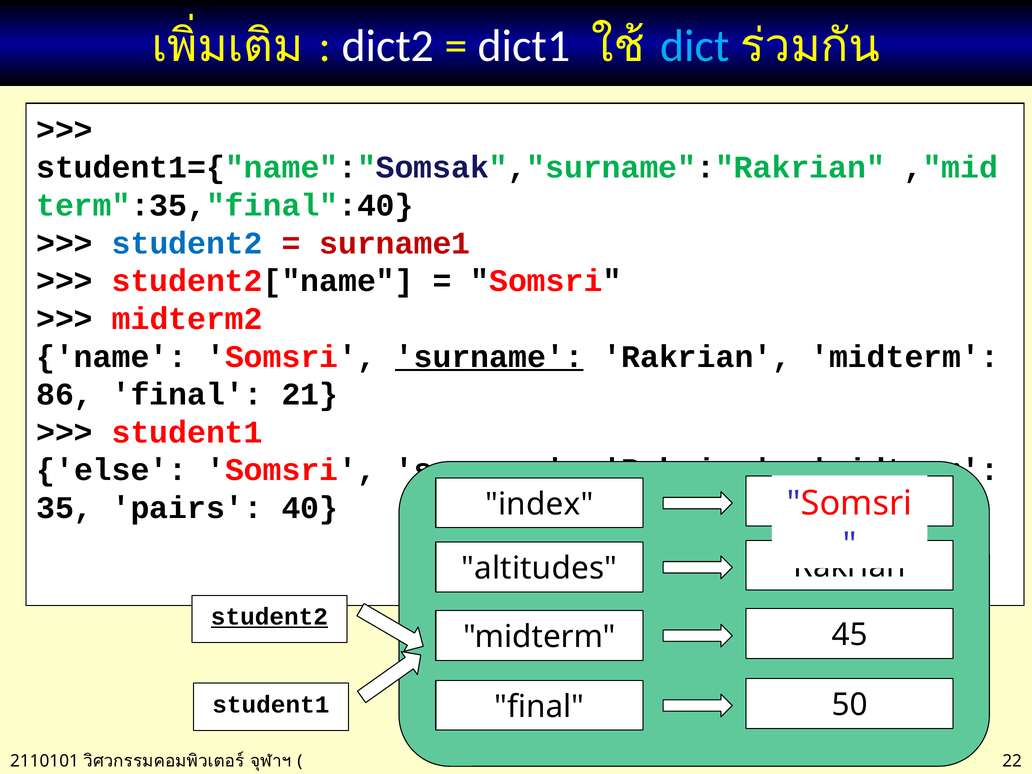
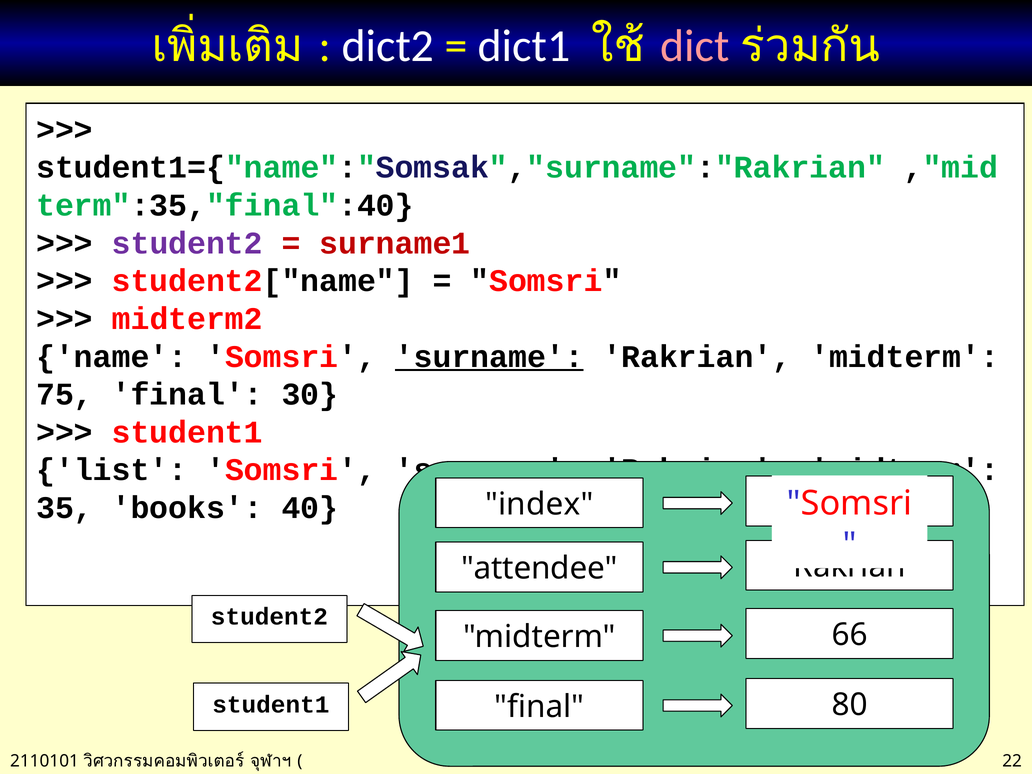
dict colour: light blue -> pink
student2 at (187, 243) colour: blue -> purple
86: 86 -> 75
21: 21 -> 30
else: else -> list
pairs: pairs -> books
altitudes: altitudes -> attendee
student2 at (269, 617) underline: present -> none
45: 45 -> 66
50: 50 -> 80
